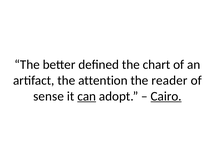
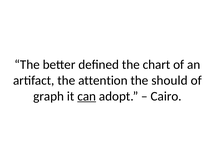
reader: reader -> should
sense: sense -> graph
Cairo underline: present -> none
